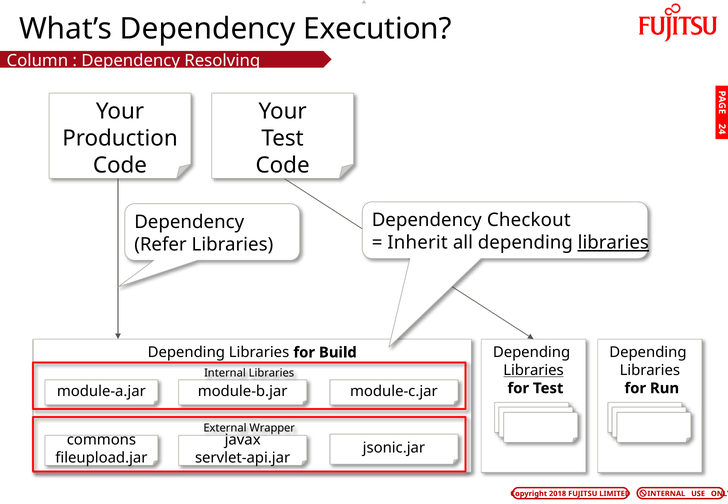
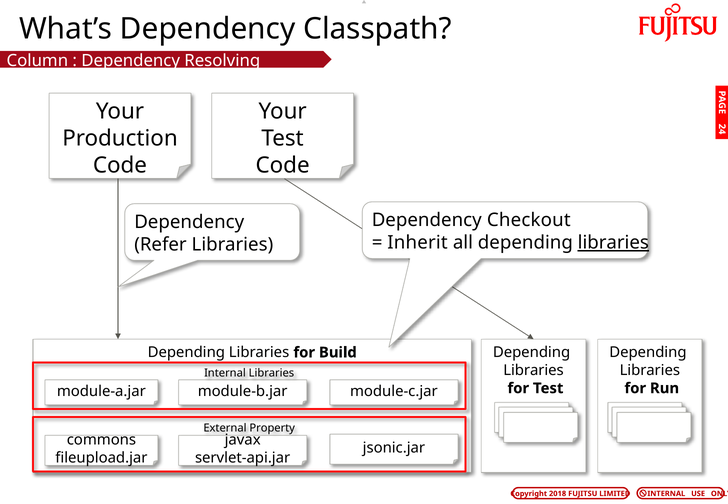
Execution: Execution -> Classpath
Libraries at (533, 370) underline: present -> none
Wrapper: Wrapper -> Property
